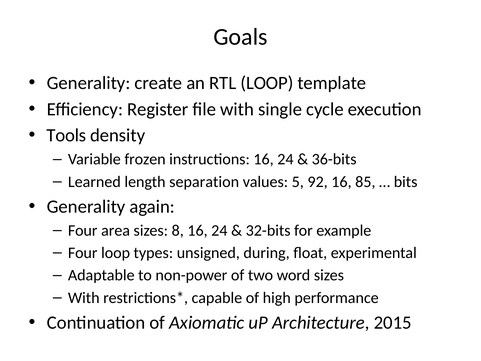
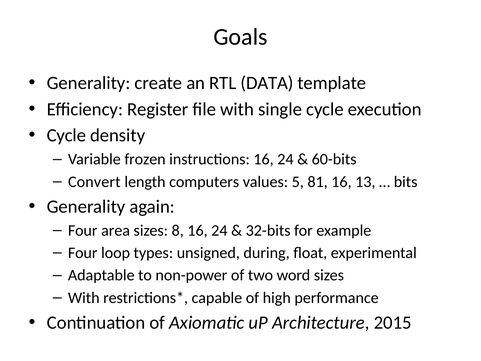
RTL LOOP: LOOP -> DATA
Tools at (66, 135): Tools -> Cycle
36-bits: 36-bits -> 60-bits
Learned: Learned -> Convert
separation: separation -> computers
92: 92 -> 81
85: 85 -> 13
